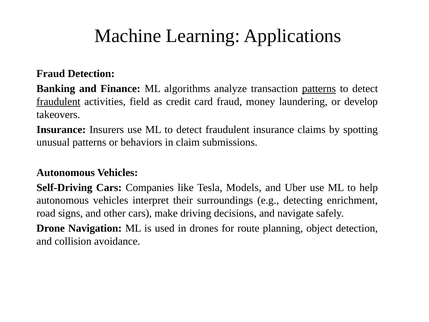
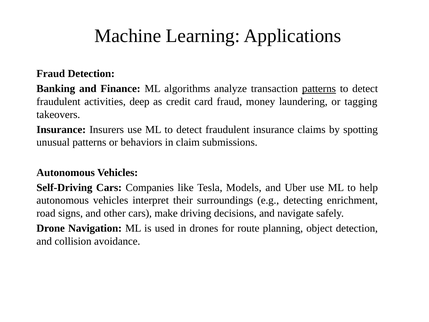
fraudulent at (58, 102) underline: present -> none
field: field -> deep
develop: develop -> tagging
